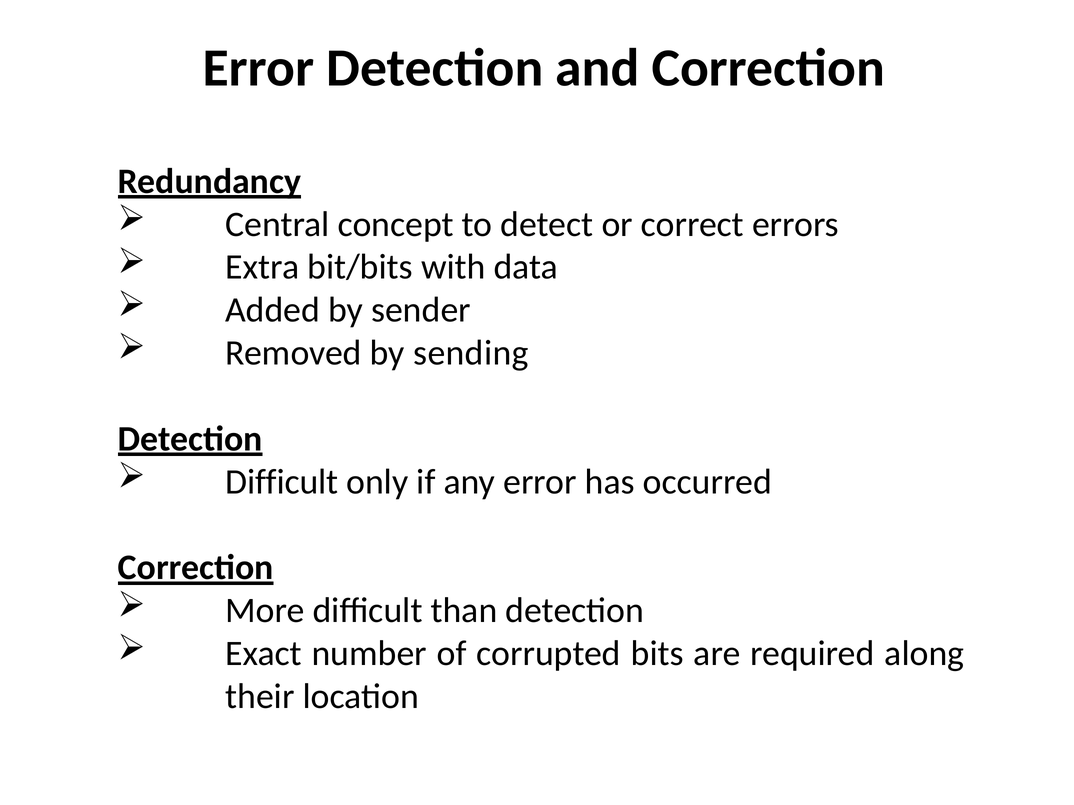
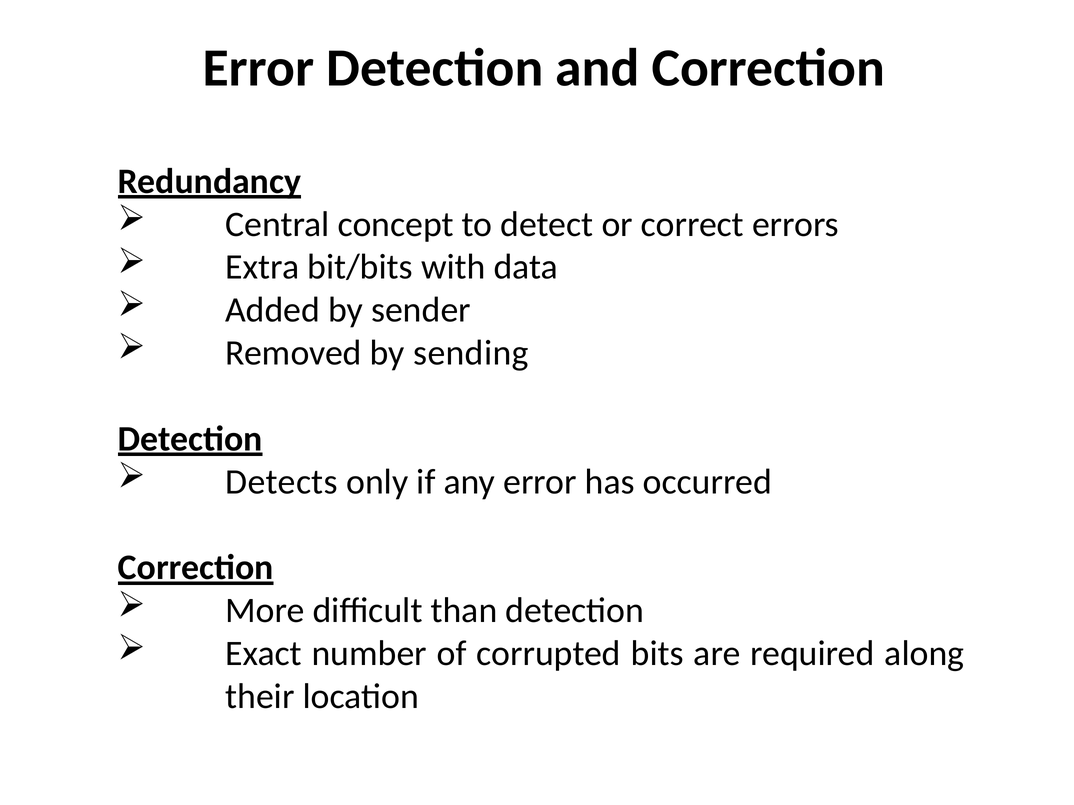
Difficult at (282, 482): Difficult -> Detects
